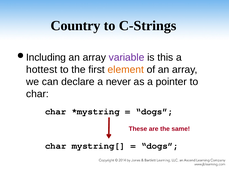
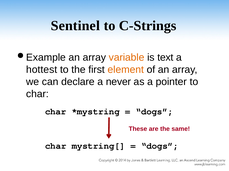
Country: Country -> Sentinel
Including: Including -> Example
variable colour: purple -> orange
this: this -> text
